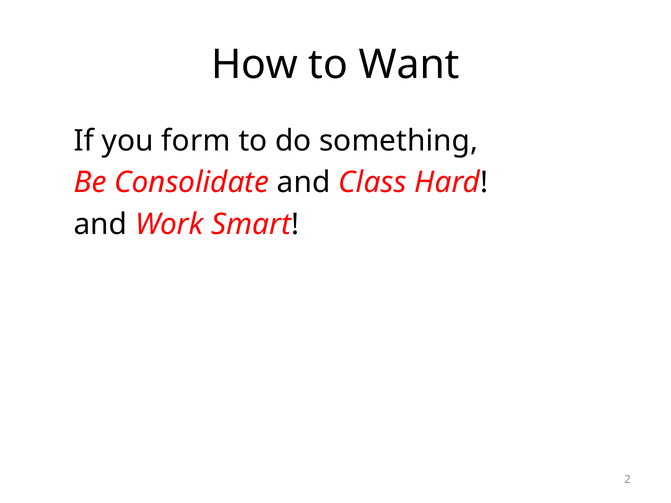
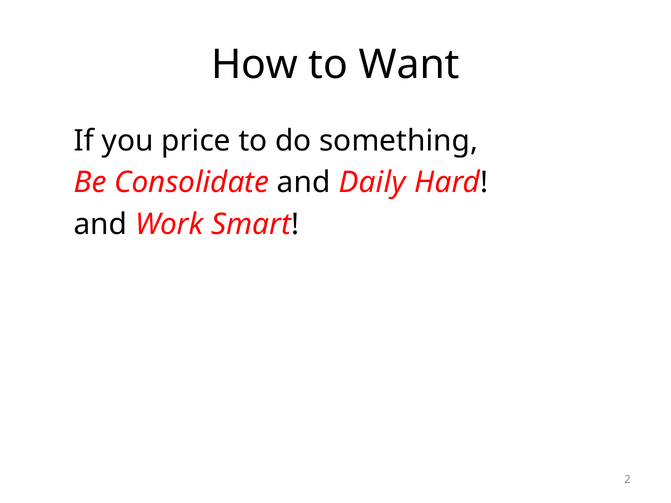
form: form -> price
Class: Class -> Daily
